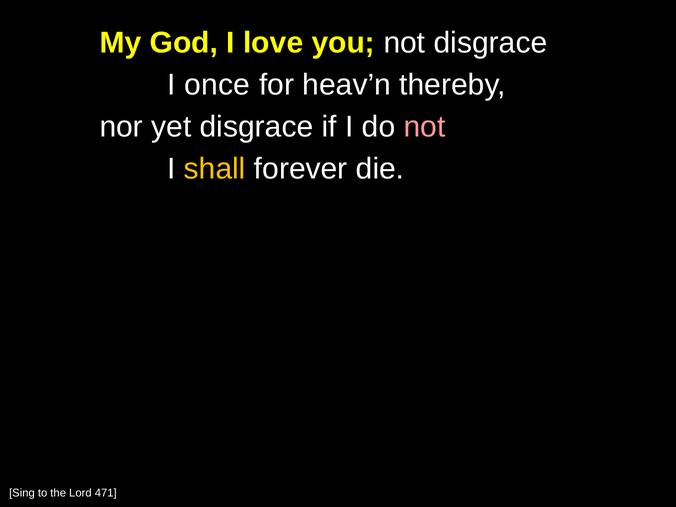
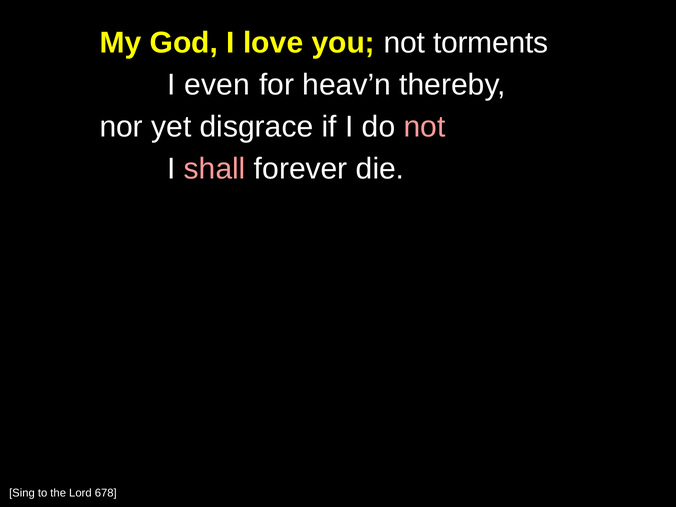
not disgrace: disgrace -> torments
once: once -> even
shall colour: yellow -> pink
471: 471 -> 678
